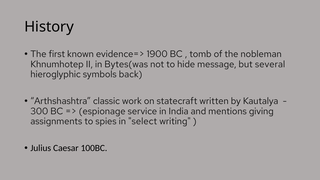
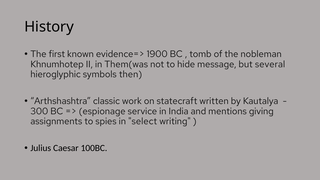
Bytes(was: Bytes(was -> Them(was
back: back -> then
